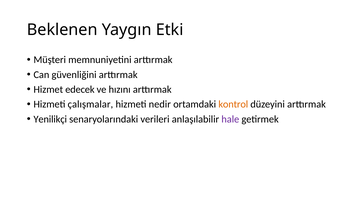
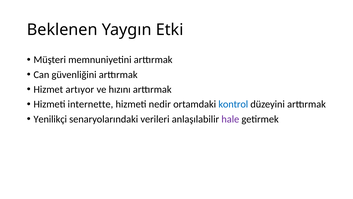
edecek: edecek -> artıyor
çalışmalar: çalışmalar -> internette
kontrol colour: orange -> blue
